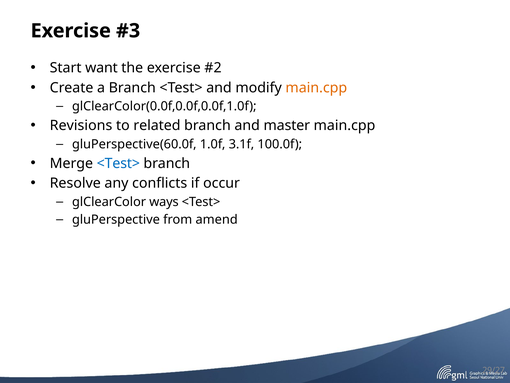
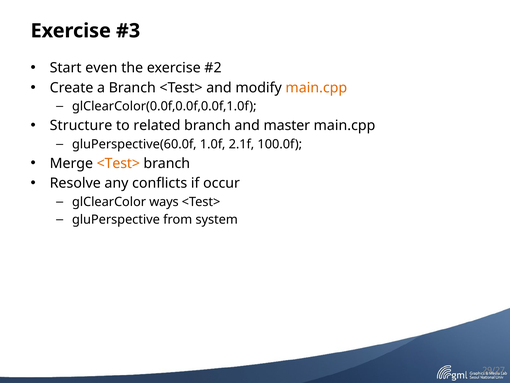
want: want -> even
Revisions: Revisions -> Structure
3.1f: 3.1f -> 2.1f
<Test> at (118, 163) colour: blue -> orange
amend: amend -> system
